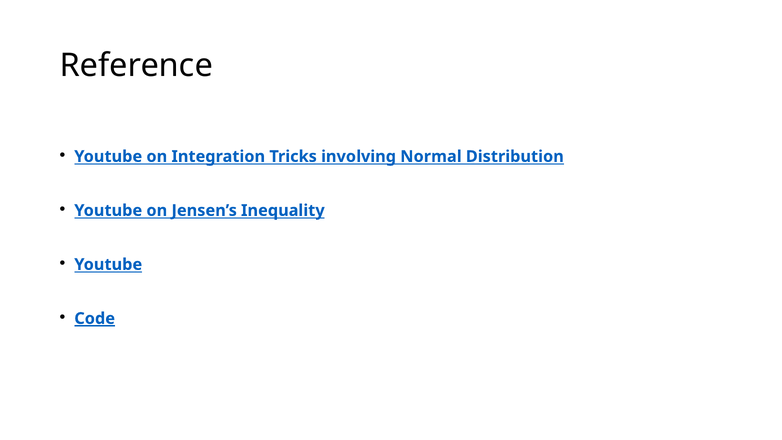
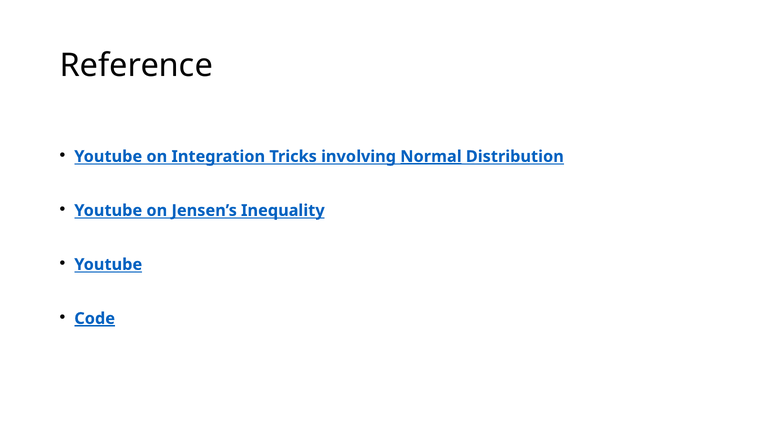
Normal underline: none -> present
